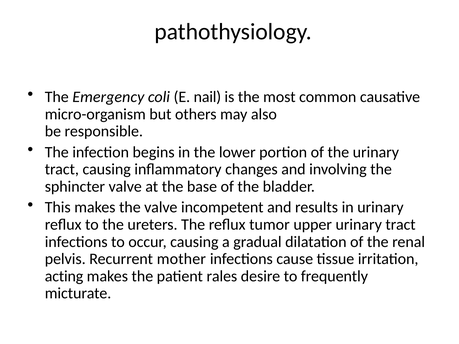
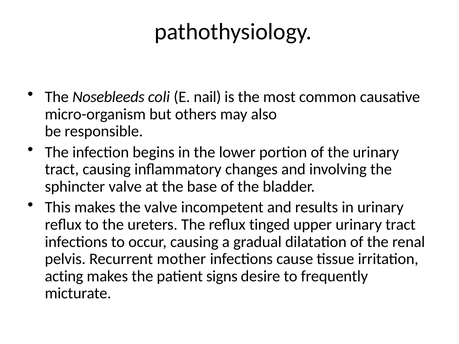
Emergency: Emergency -> Nosebleeds
tumor: tumor -> tinged
rales: rales -> signs
